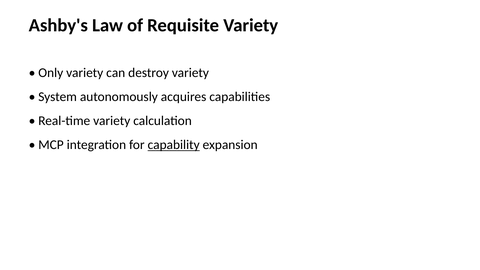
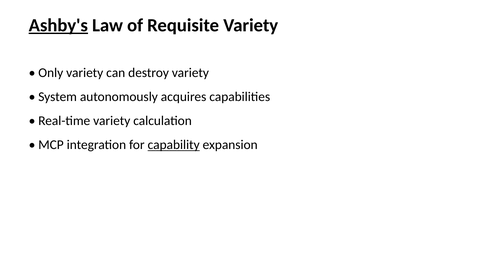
Ashby's underline: none -> present
